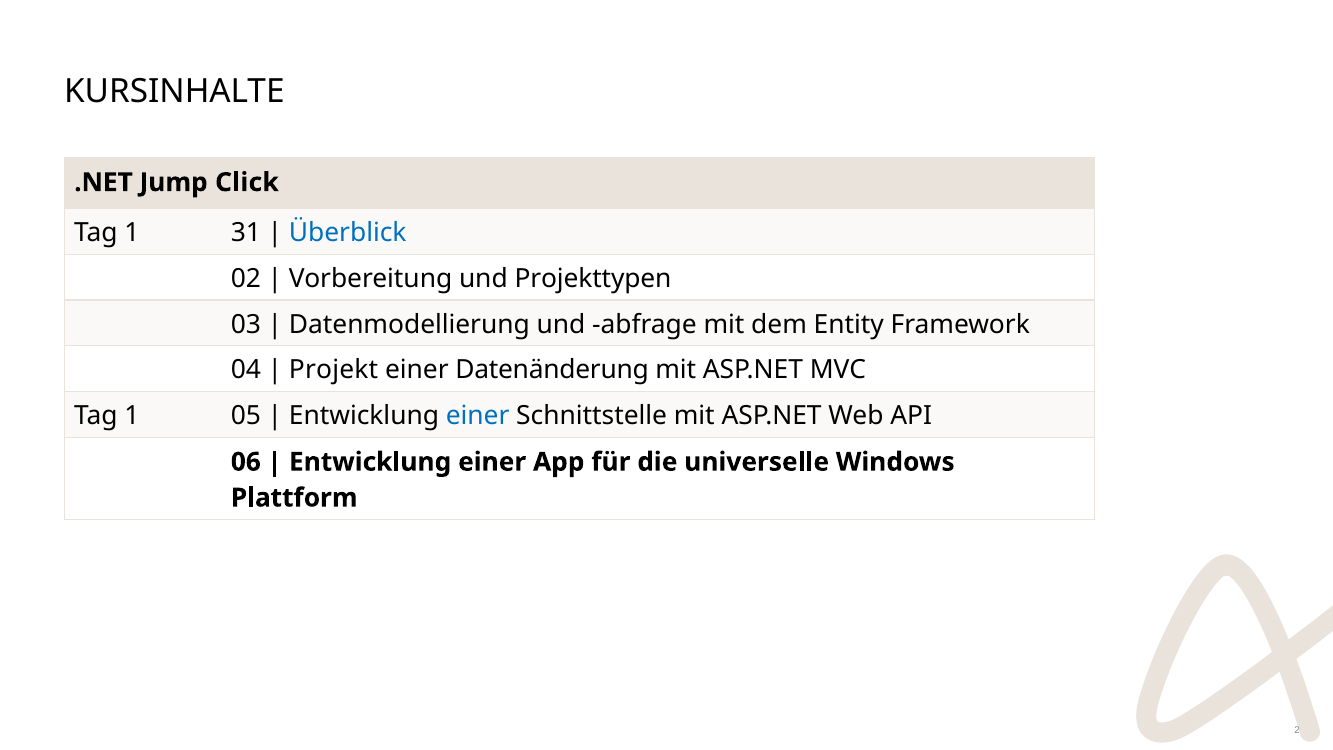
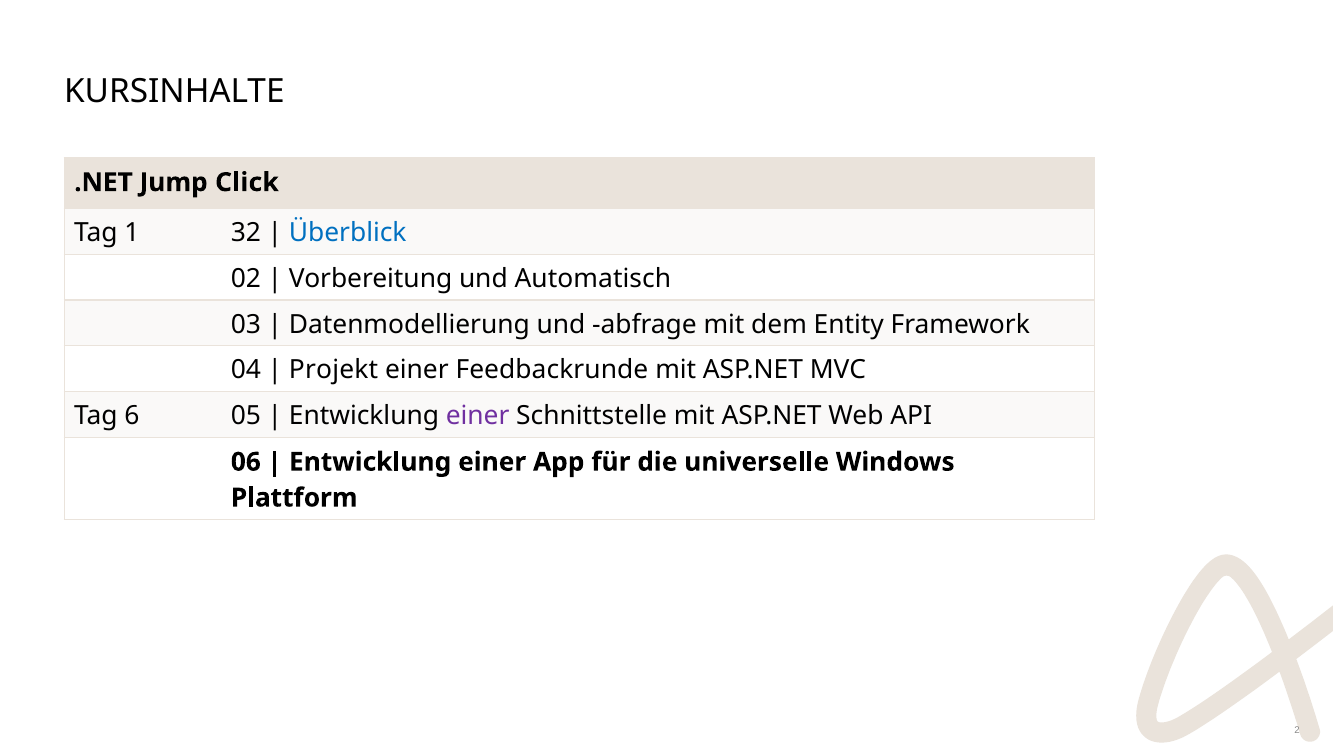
31: 31 -> 32
Projekttypen: Projekttypen -> Automatisch
Datenänderung: Datenänderung -> Feedbackrunde
1 at (132, 416): 1 -> 6
einer at (478, 416) colour: blue -> purple
